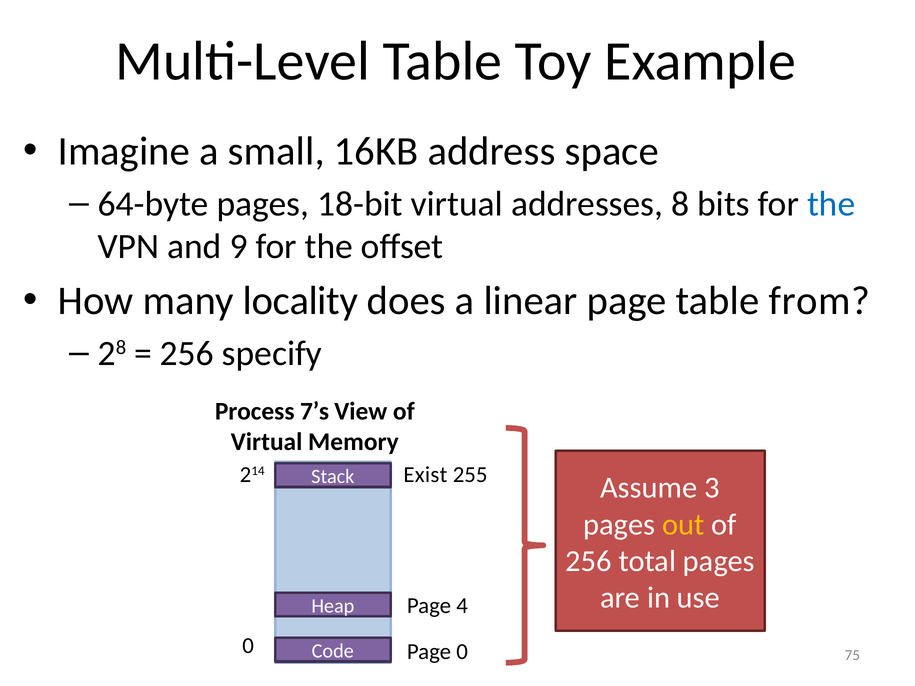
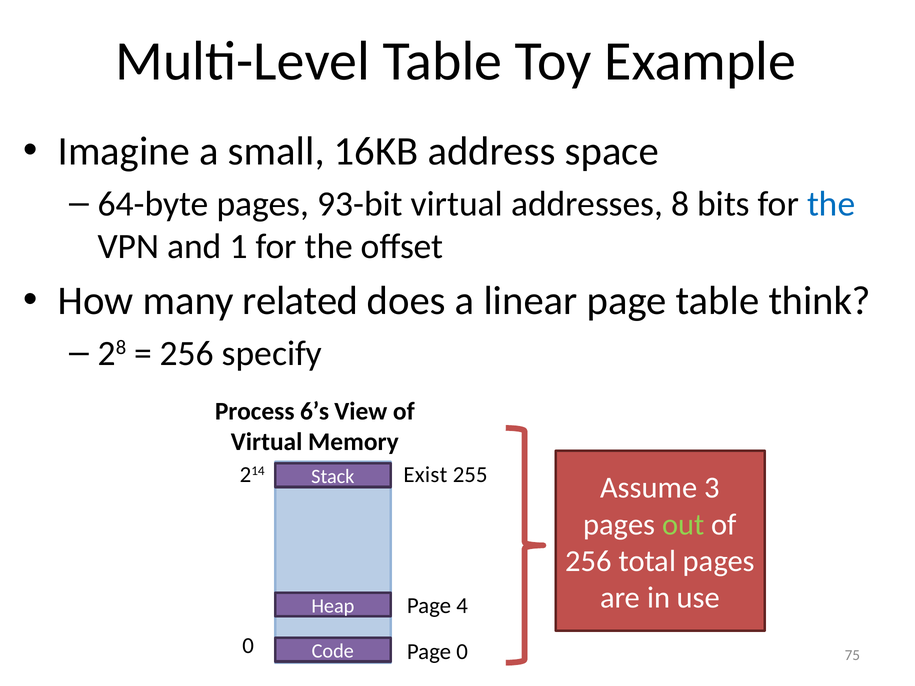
18-bit: 18-bit -> 93-bit
9: 9 -> 1
locality: locality -> related
from: from -> think
7’s: 7’s -> 6’s
out colour: yellow -> light green
